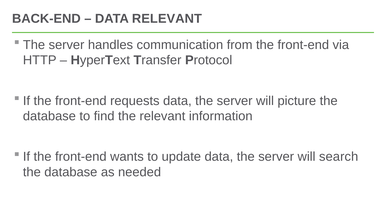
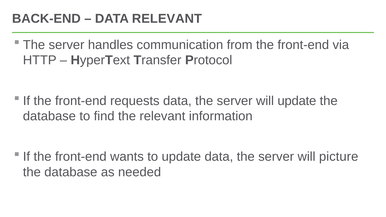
will picture: picture -> update
search: search -> picture
